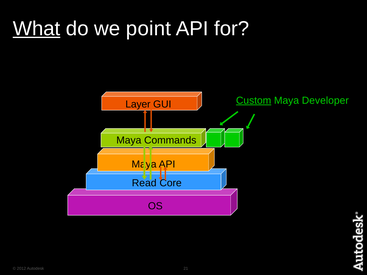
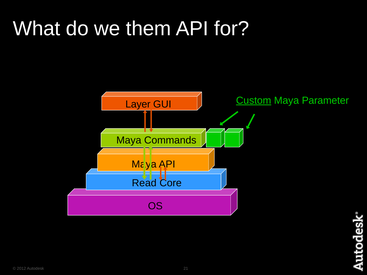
What underline: present -> none
point: point -> them
Developer: Developer -> Parameter
